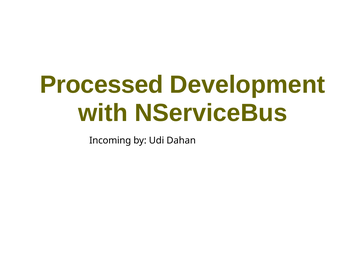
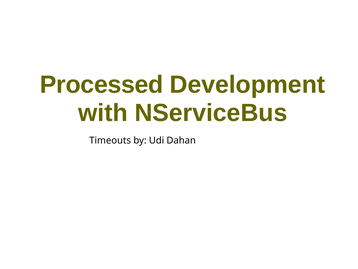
Incoming: Incoming -> Timeouts
